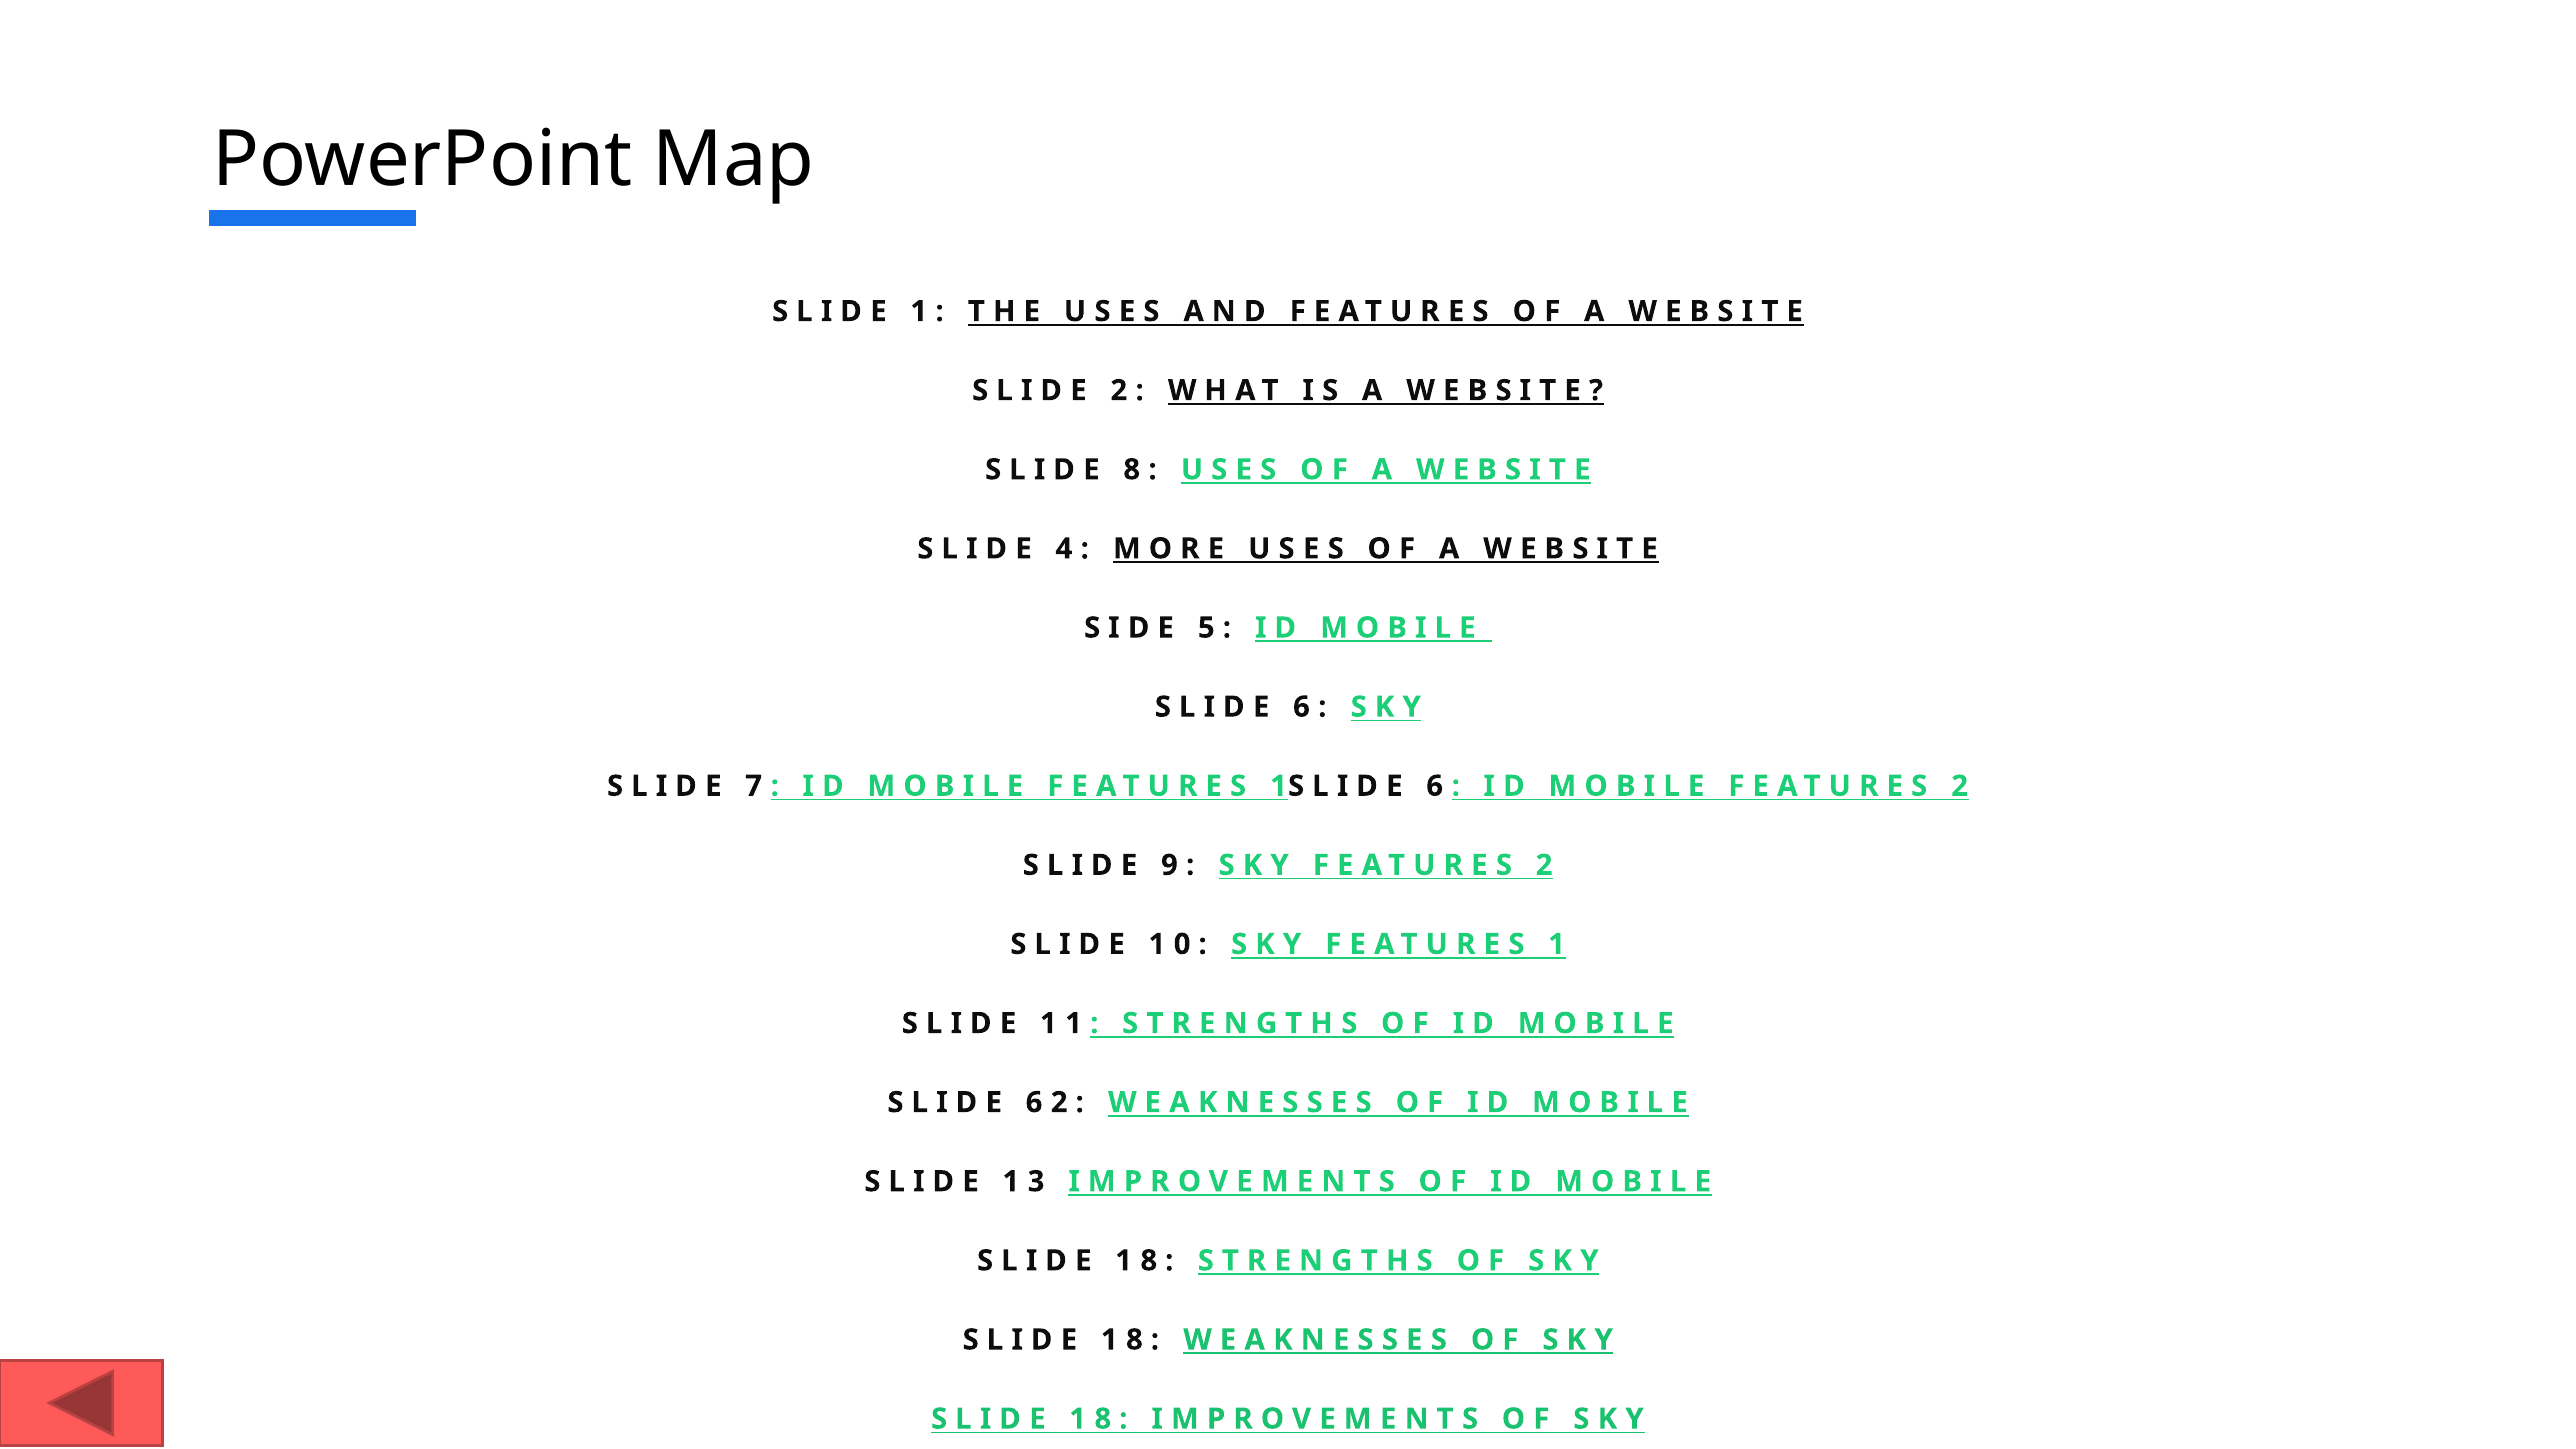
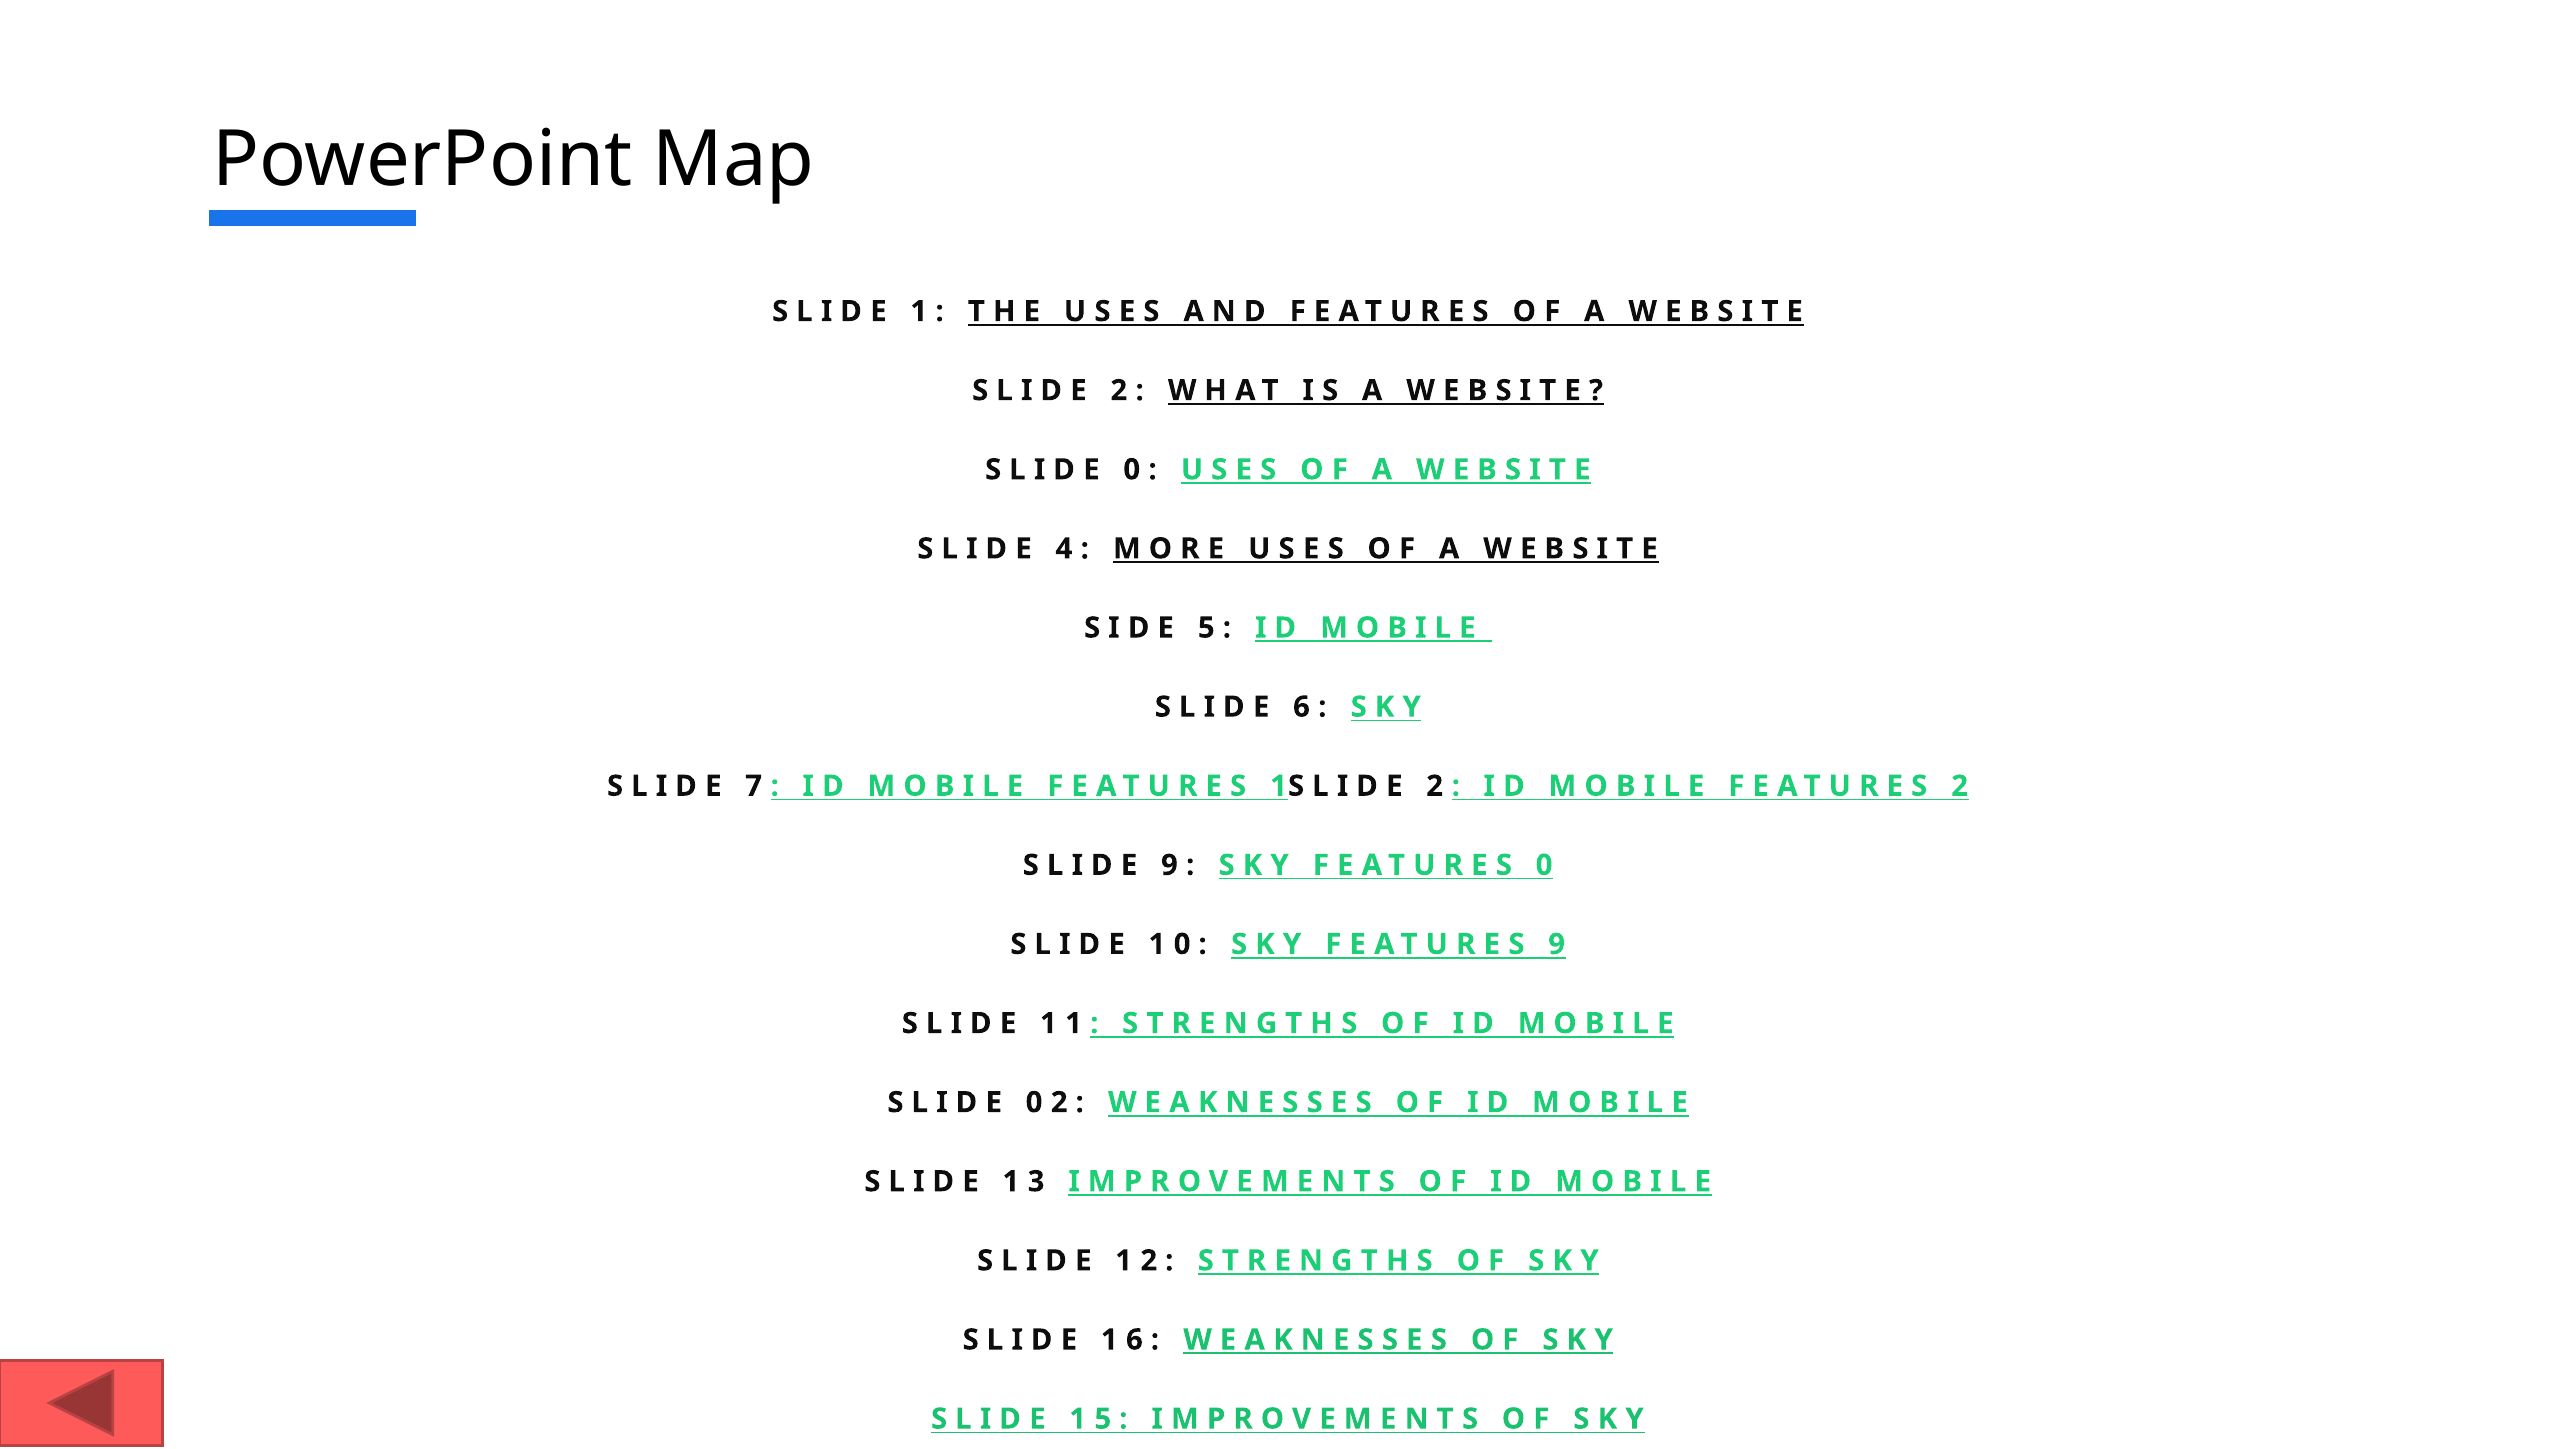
8 at (1132, 470): 8 -> 0
6 at (1435, 786): 6 -> 2
2 at (1544, 865): 2 -> 0
1 at (1557, 944): 1 -> 9
6 at (1034, 1102): 6 -> 0
8 at (1149, 1261): 8 -> 2
8 at (1134, 1340): 8 -> 6
8 at (1103, 1419): 8 -> 5
